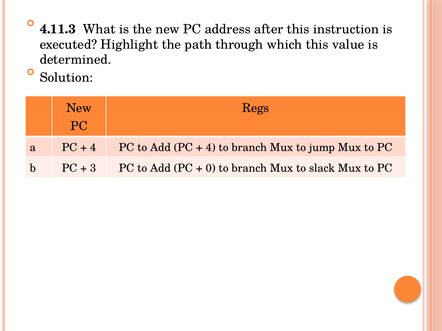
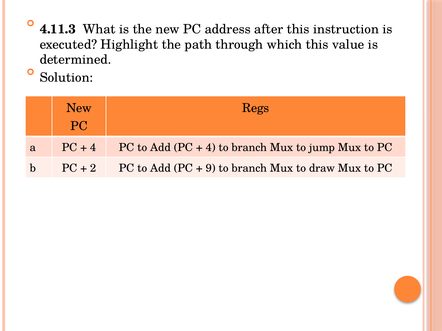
3: 3 -> 2
0: 0 -> 9
slack: slack -> draw
